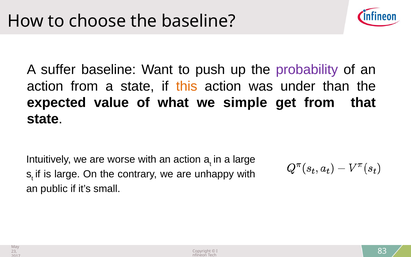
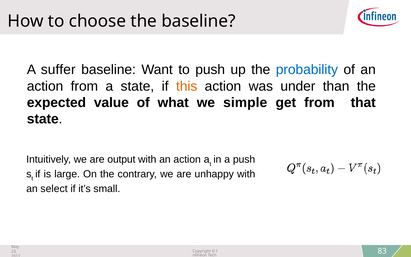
probability colour: purple -> blue
worse: worse -> output
a large: large -> push
public: public -> select
